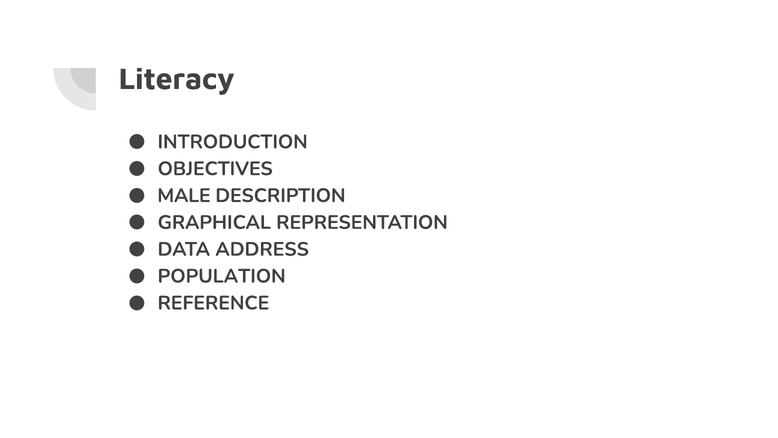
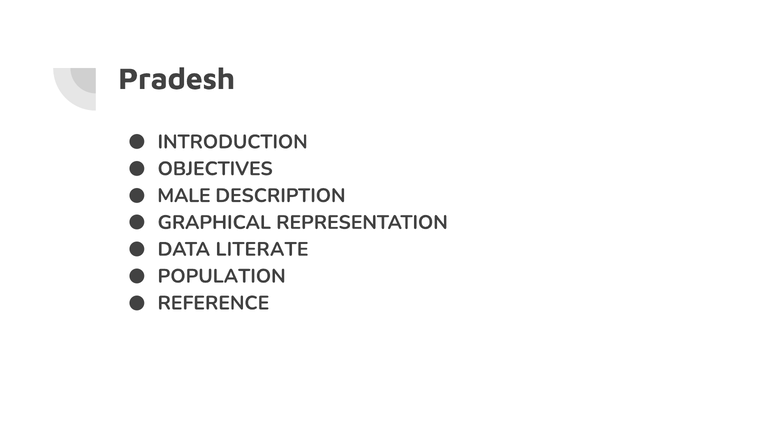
Literacy: Literacy -> Pradesh
ADDRESS: ADDRESS -> LITERATE
